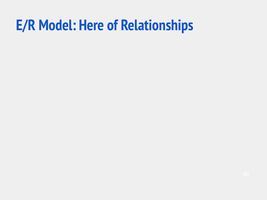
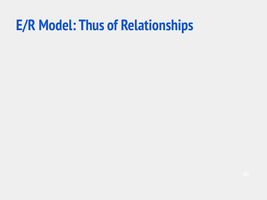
Here: Here -> Thus
